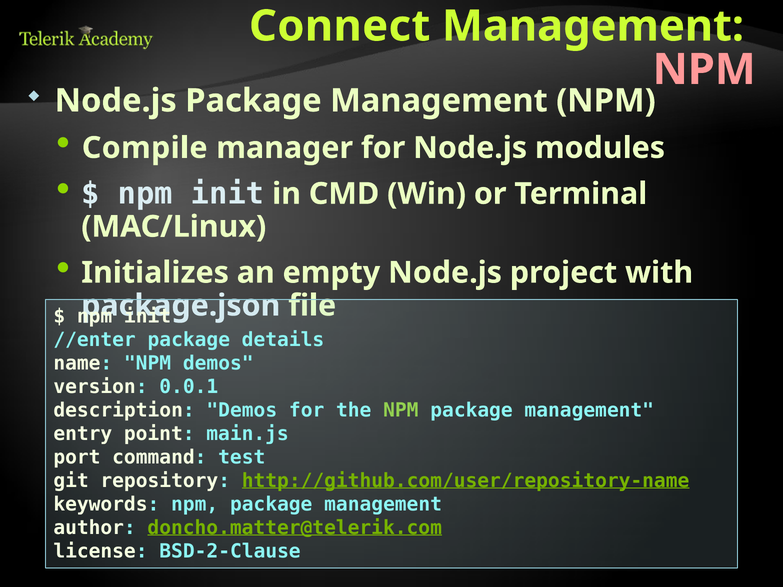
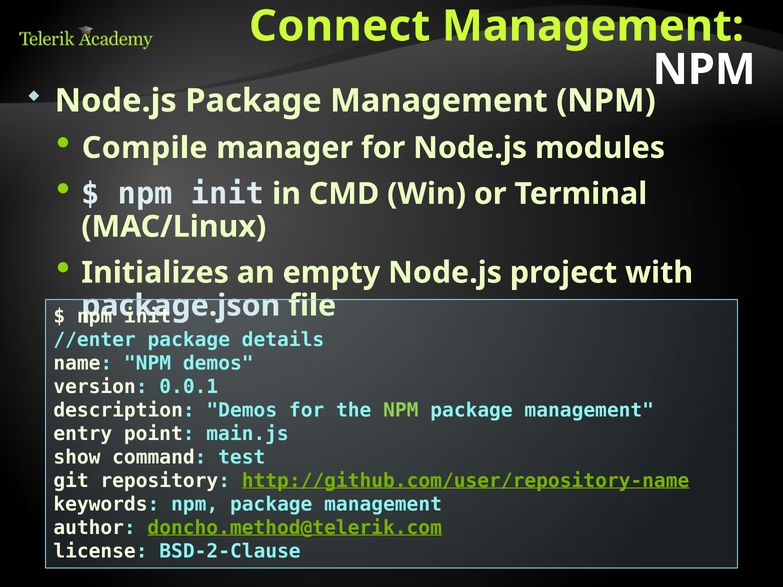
NPM at (704, 70) colour: pink -> white
port: port -> show
doncho.matter@telerik.com: doncho.matter@telerik.com -> doncho.method@telerik.com
